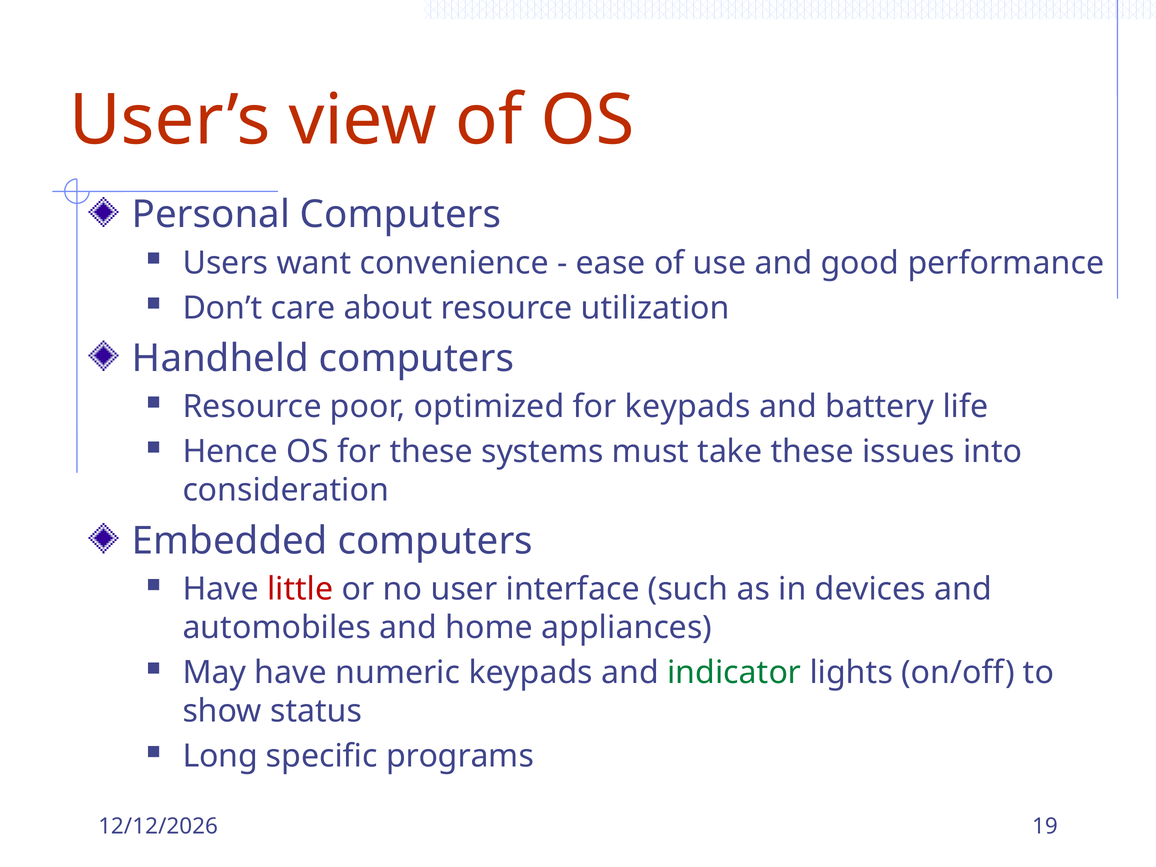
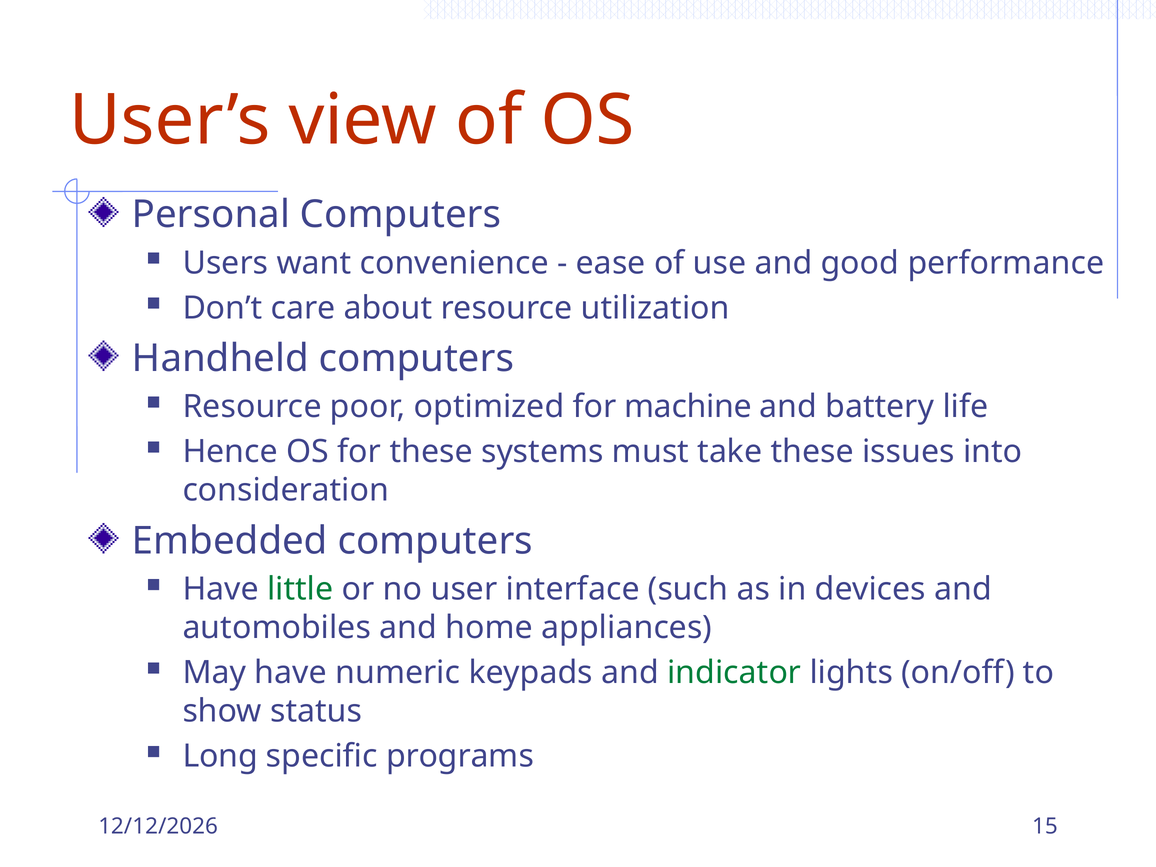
for keypads: keypads -> machine
little colour: red -> green
19: 19 -> 15
